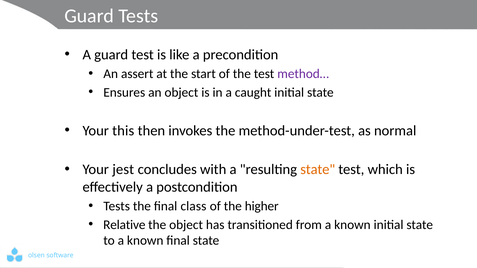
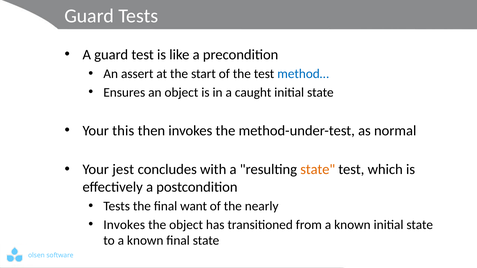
method… colour: purple -> blue
class: class -> want
higher: higher -> nearly
Relative at (124, 225): Relative -> Invokes
